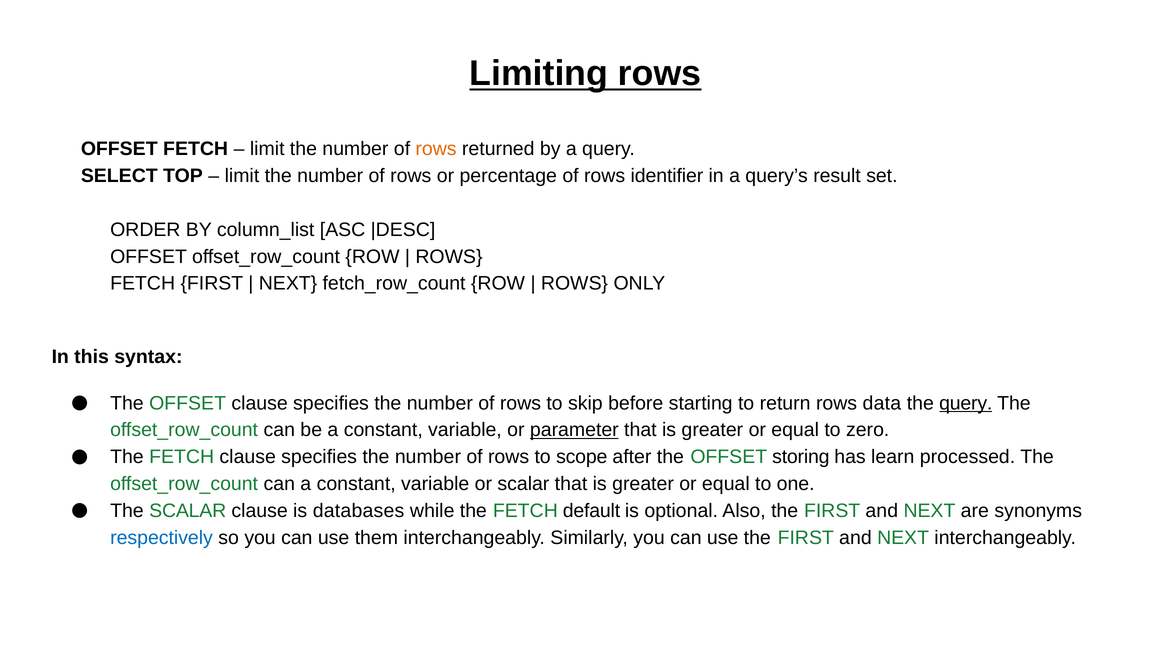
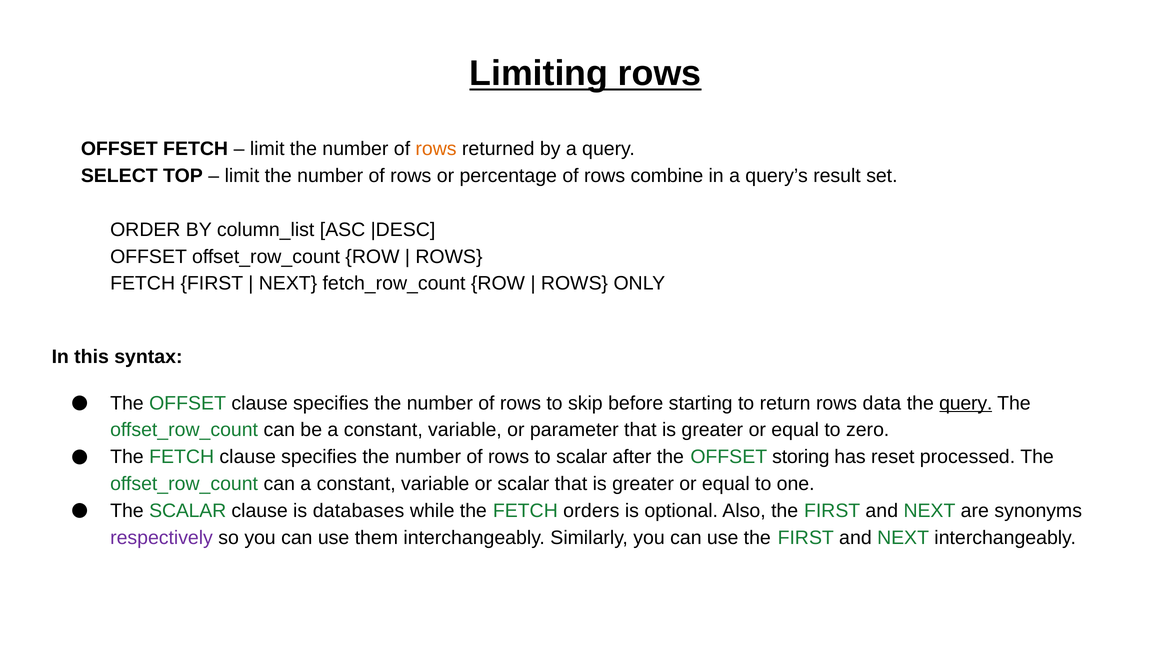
identifier: identifier -> combine
parameter underline: present -> none
to scope: scope -> scalar
learn: learn -> reset
default: default -> orders
respectively colour: blue -> purple
